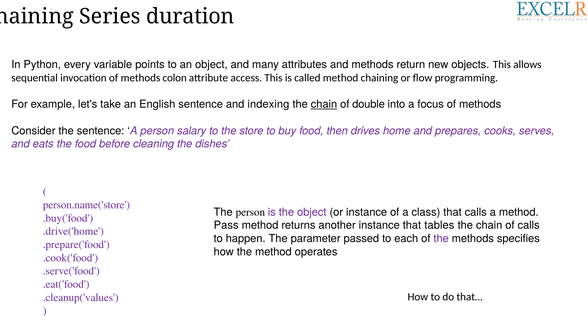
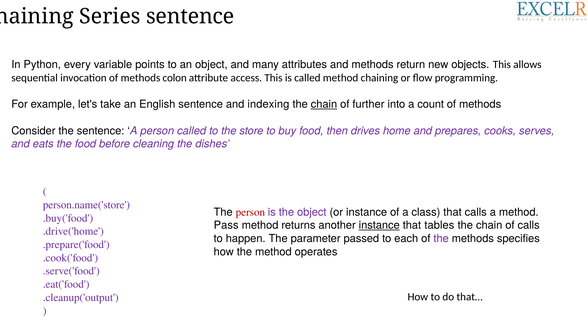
Series duration: duration -> sentence
double: double -> further
focus: focus -> count
person salary: salary -> called
person at (250, 212) colour: black -> red
instance at (379, 225) underline: none -> present
.cleanup('values: .cleanup('values -> .cleanup('output
